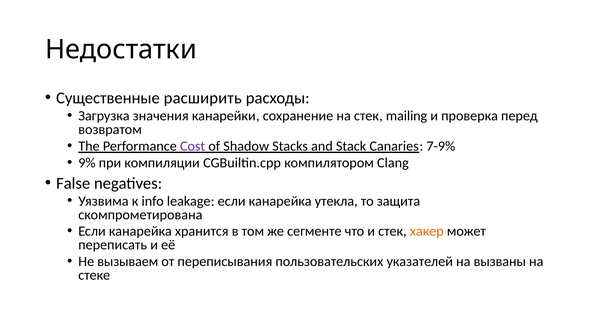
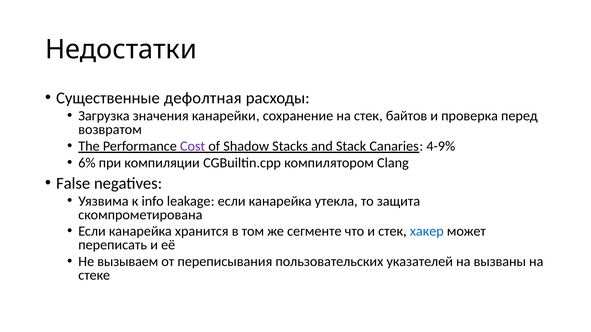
расширить: расширить -> дефолтная
mailing: mailing -> байтов
7-9%: 7-9% -> 4-9%
9%: 9% -> 6%
хакер colour: orange -> blue
